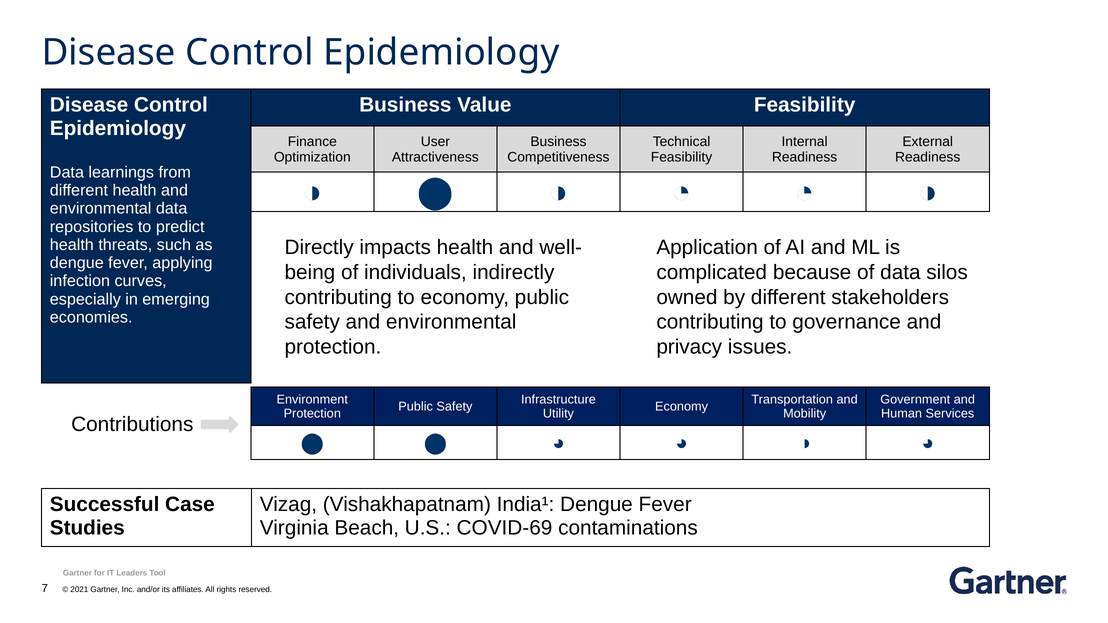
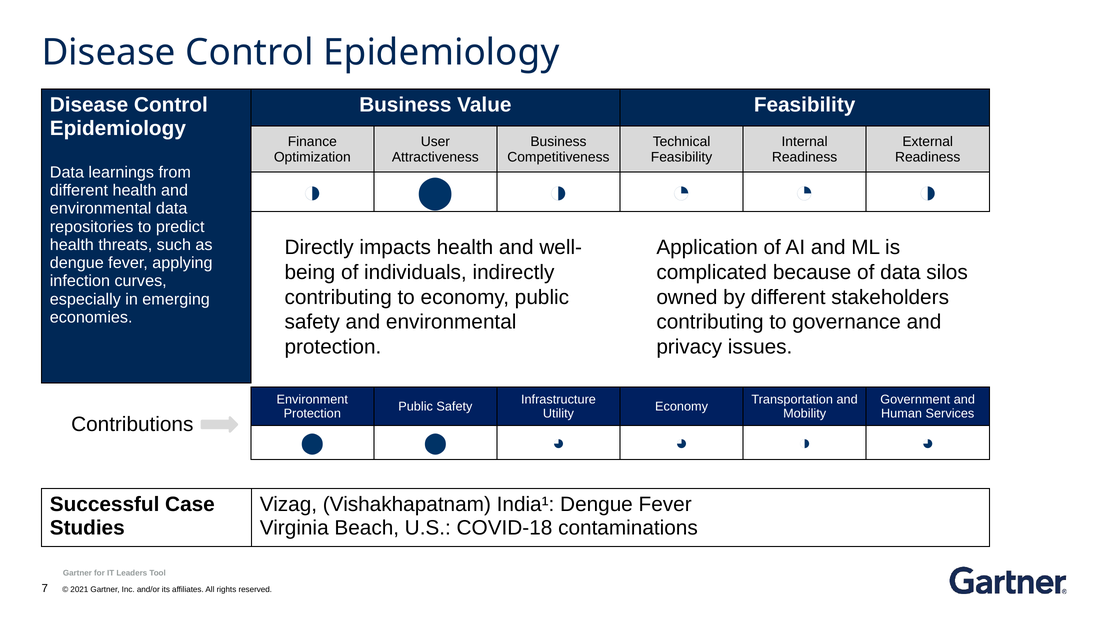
COVID-69: COVID-69 -> COVID-18
